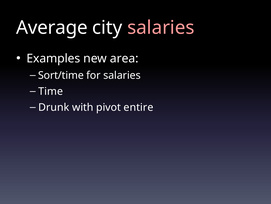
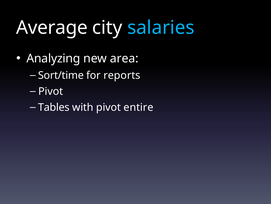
salaries at (161, 28) colour: pink -> light blue
Examples: Examples -> Analyzing
for salaries: salaries -> reports
Time at (51, 91): Time -> Pivot
Drunk: Drunk -> Tables
